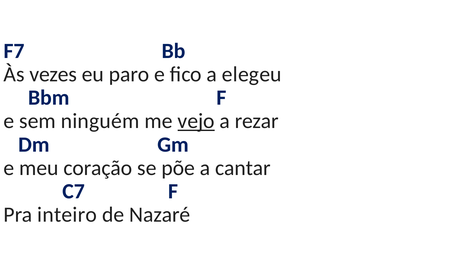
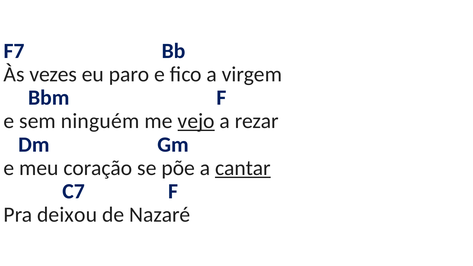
elegeu: elegeu -> virgem
cantar underline: none -> present
inteiro: inteiro -> deixou
